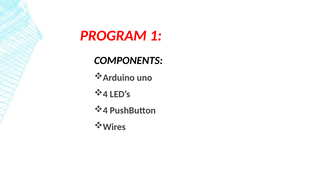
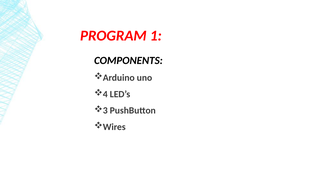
4 at (105, 111): 4 -> 3
